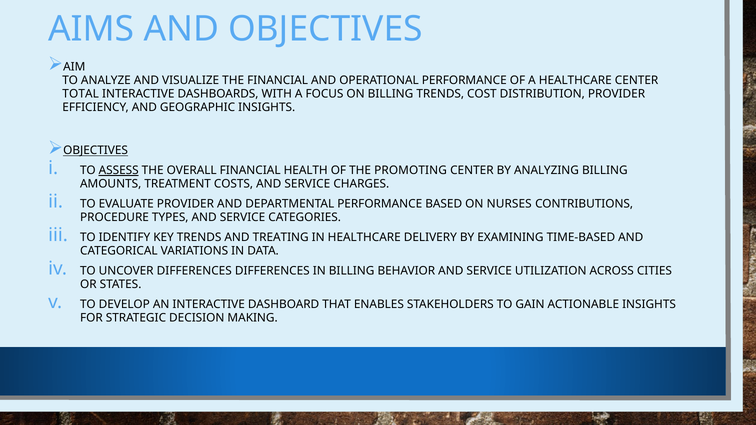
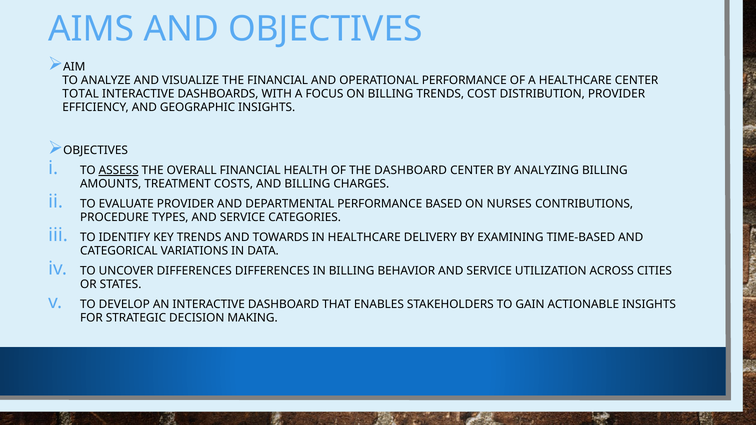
OBJECTIVES at (96, 151) underline: present -> none
THE PROMOTING: PROMOTING -> DASHBOARD
COSTS AND SERVICE: SERVICE -> BILLING
TREATING: TREATING -> TOWARDS
